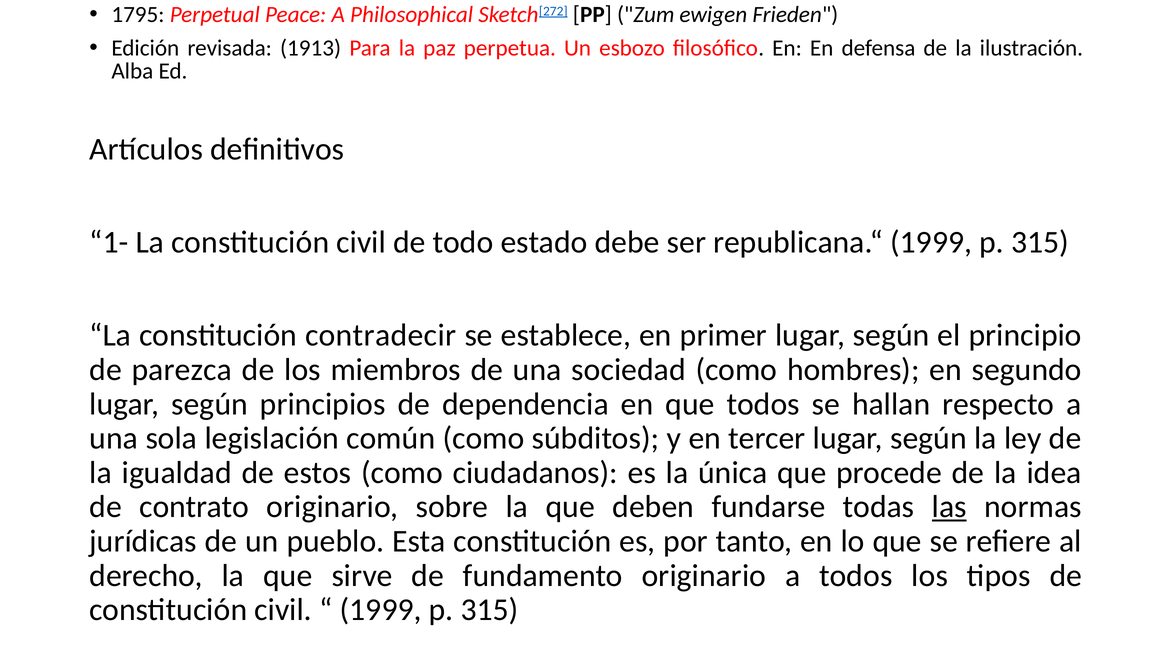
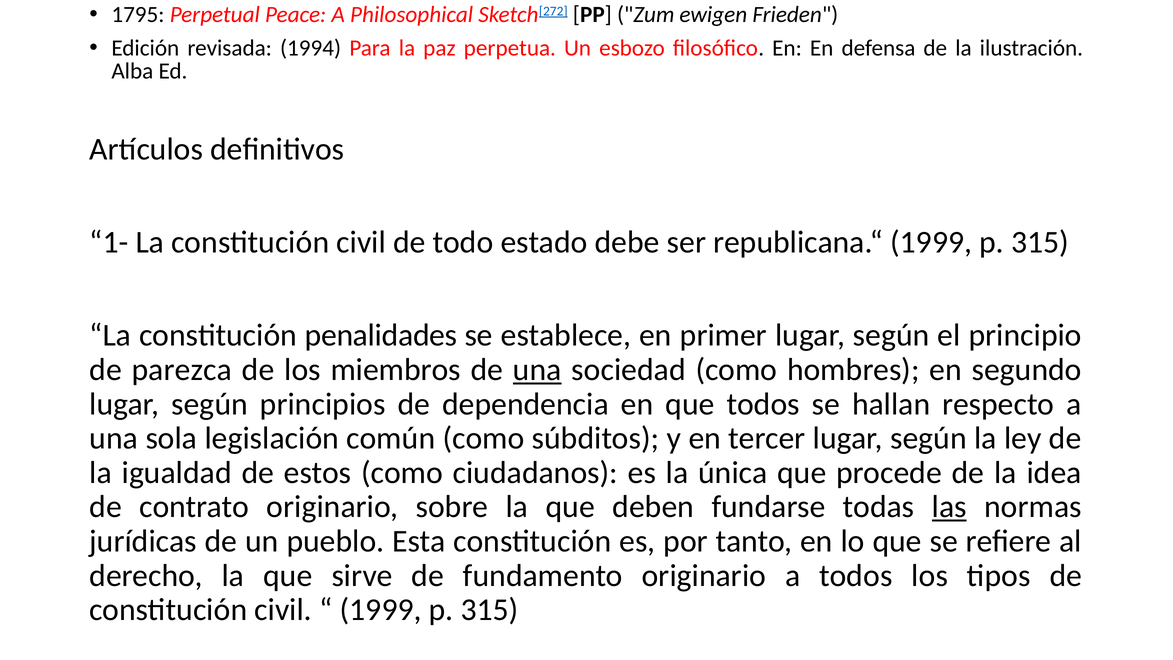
1913: 1913 -> 1994
contradecir: contradecir -> penalidades
una at (537, 370) underline: none -> present
